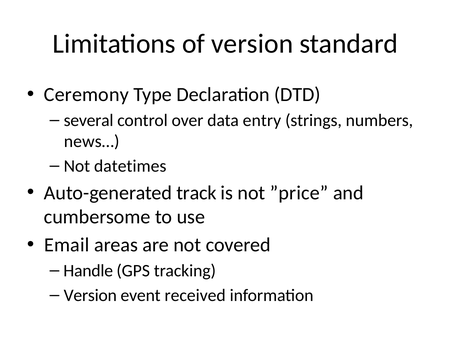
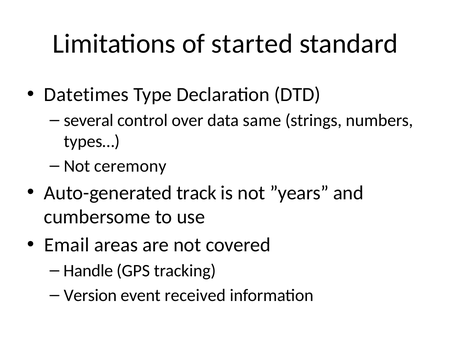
of version: version -> started
Ceremony: Ceremony -> Datetimes
entry: entry -> same
news…: news… -> types…
datetimes: datetimes -> ceremony
”price: ”price -> ”years
